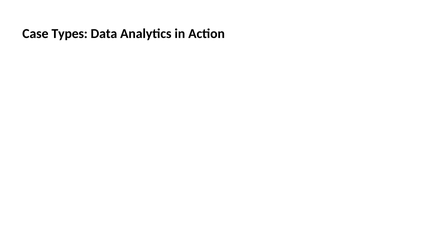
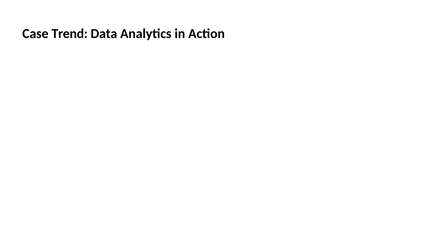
Types: Types -> Trend
